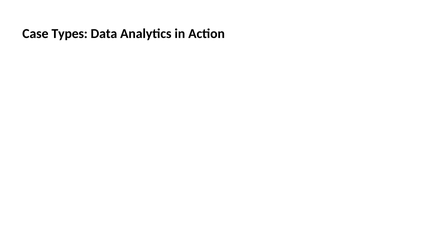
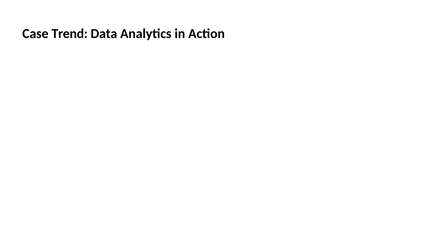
Types: Types -> Trend
